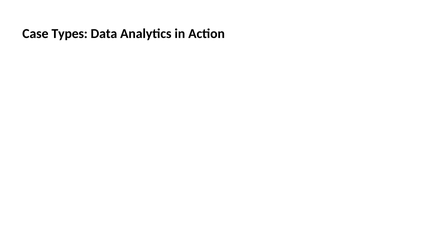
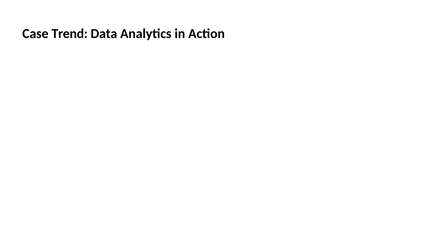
Types: Types -> Trend
